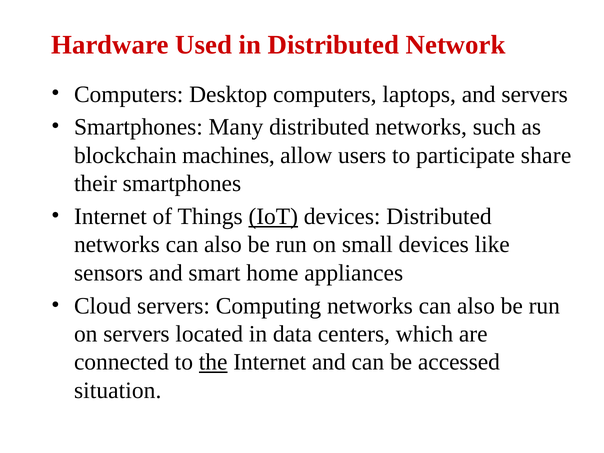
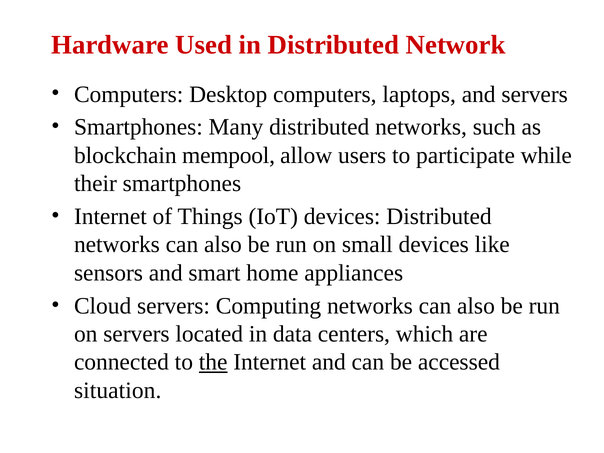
machines: machines -> mempool
share: share -> while
IoT underline: present -> none
